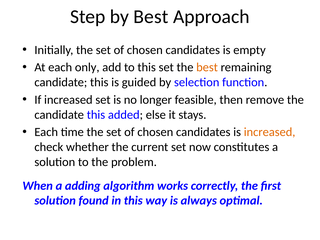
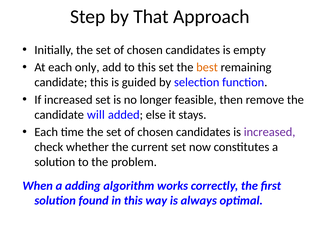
by Best: Best -> That
this at (96, 115): this -> will
increased at (270, 132) colour: orange -> purple
